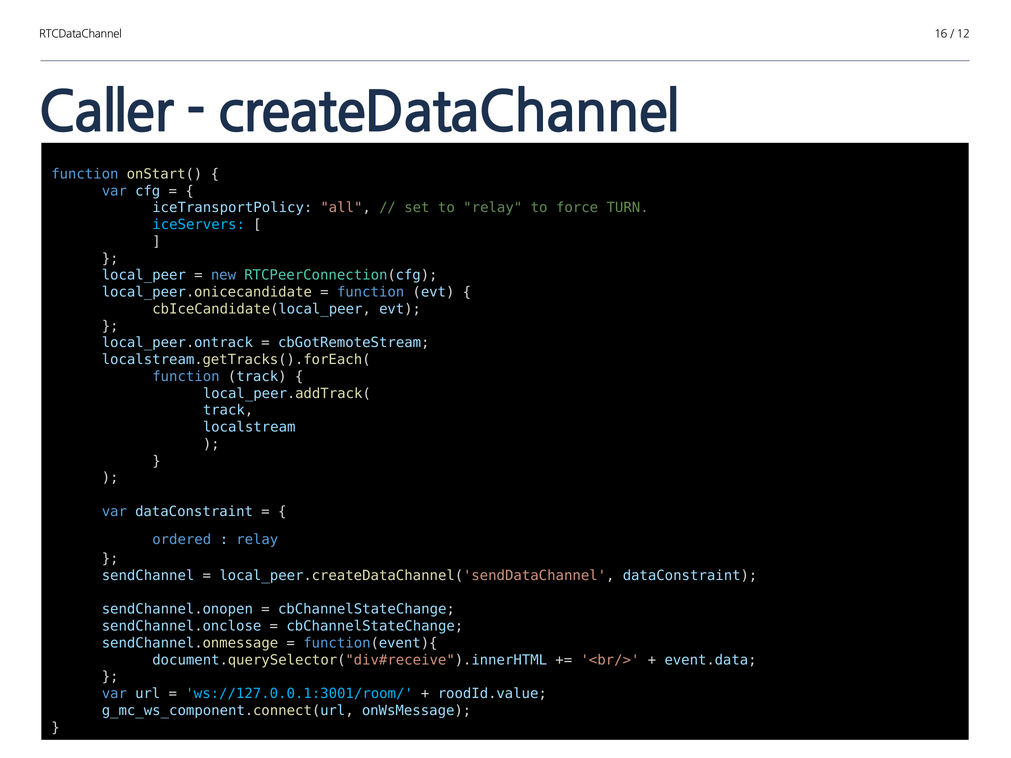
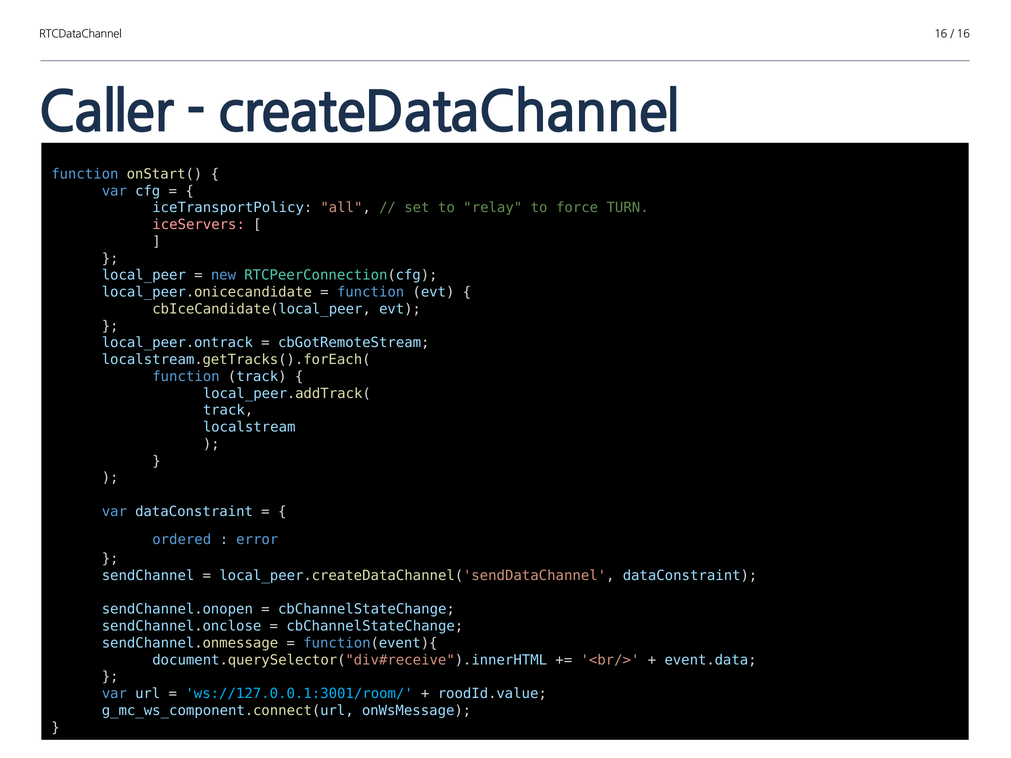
12 at (963, 34): 12 -> 16
iceServers colour: light blue -> pink
relay at (257, 540): relay -> error
